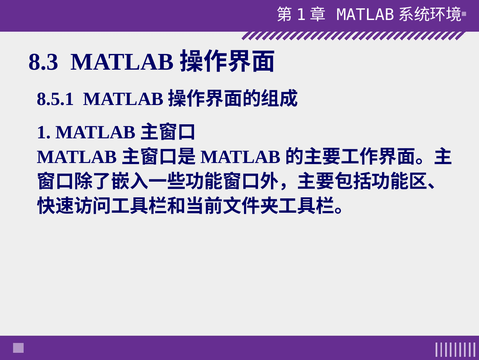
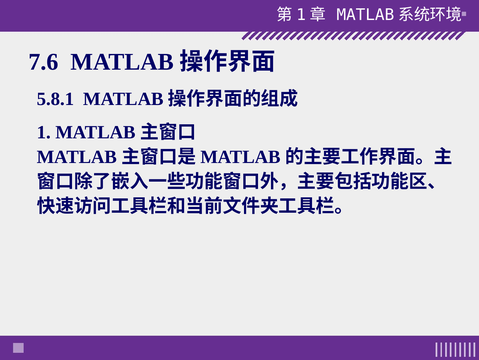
8.3: 8.3 -> 7.6
8.5.1: 8.5.1 -> 5.8.1
